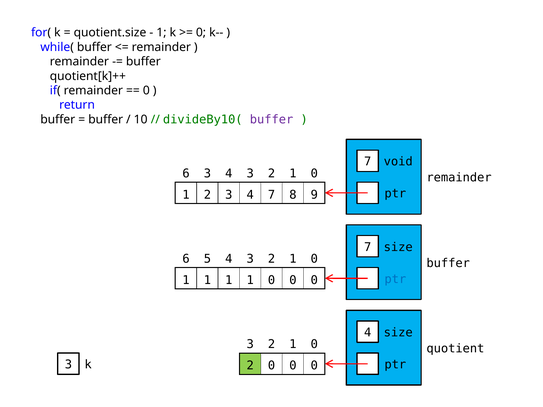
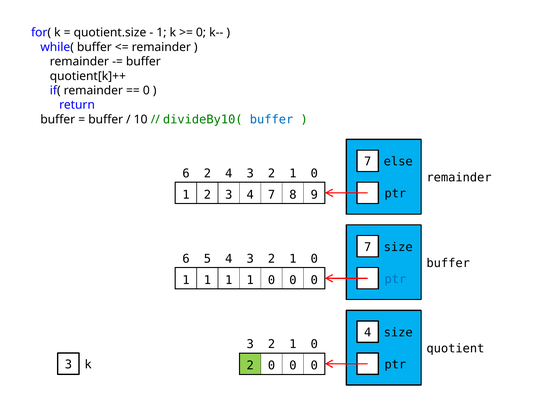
buffer at (272, 120) colour: purple -> blue
void: void -> else
6 3: 3 -> 2
